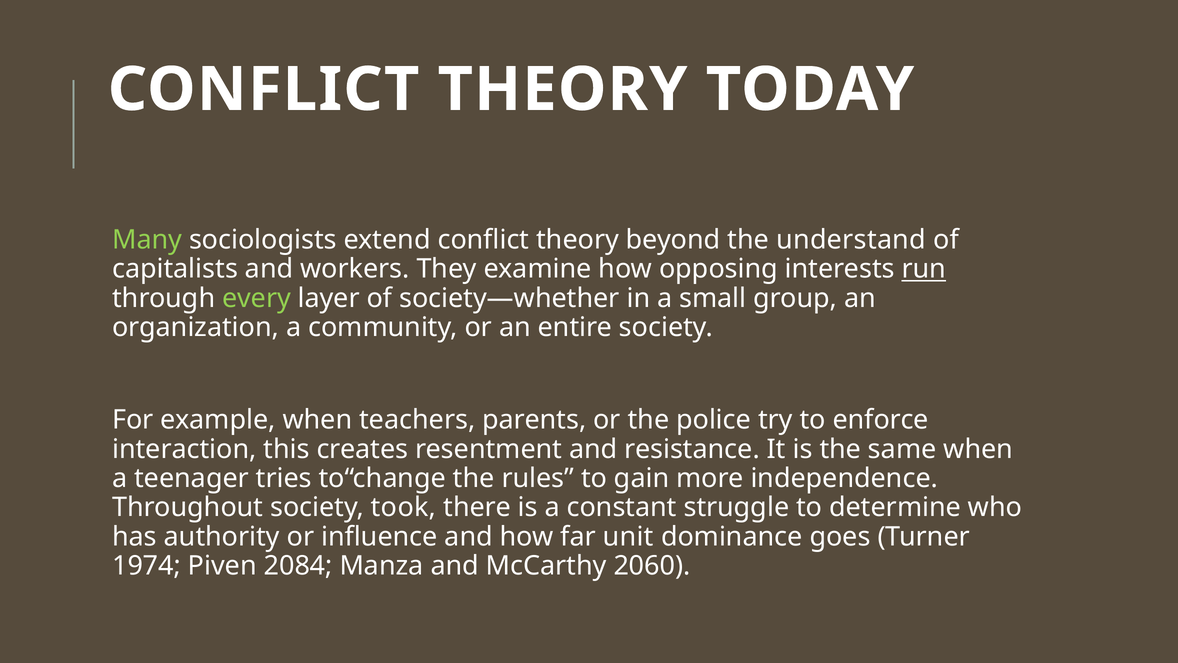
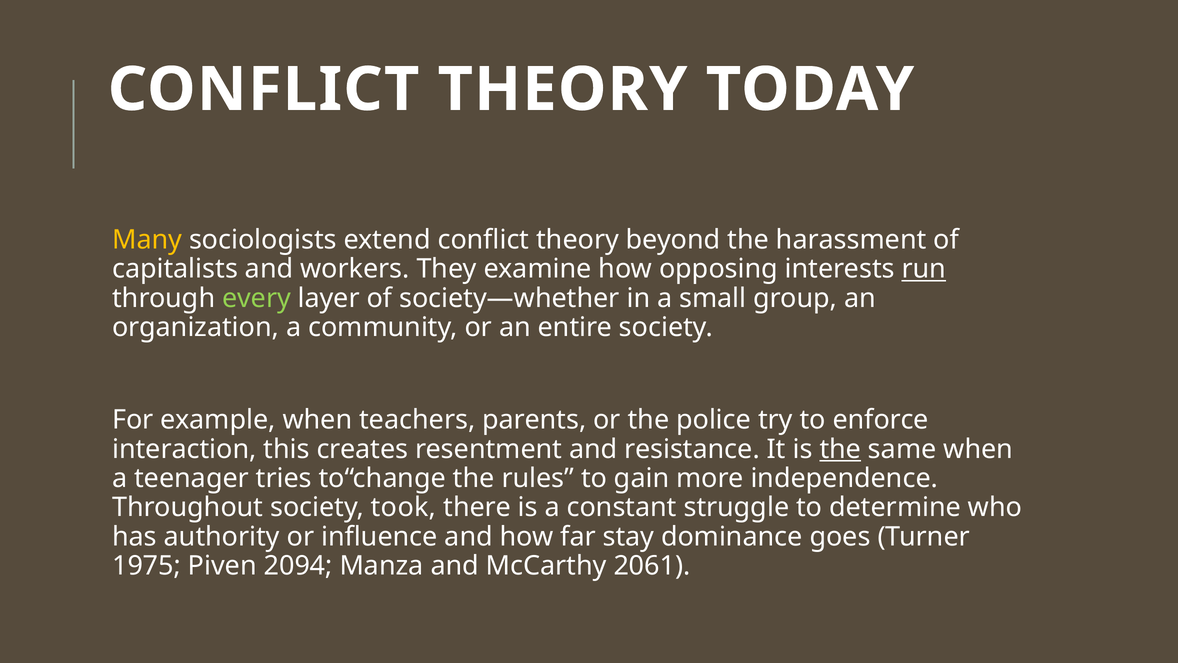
Many colour: light green -> yellow
understand: understand -> harassment
the at (840, 449) underline: none -> present
unit: unit -> stay
1974: 1974 -> 1975
2084: 2084 -> 2094
2060: 2060 -> 2061
